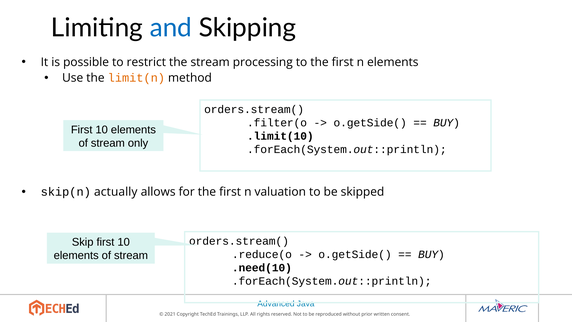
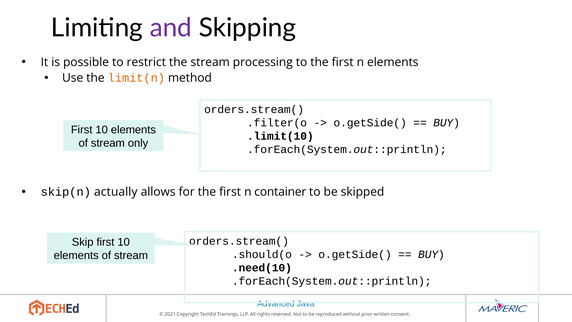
and colour: blue -> purple
valuation: valuation -> container
.reduce(o: .reduce(o -> .should(o
